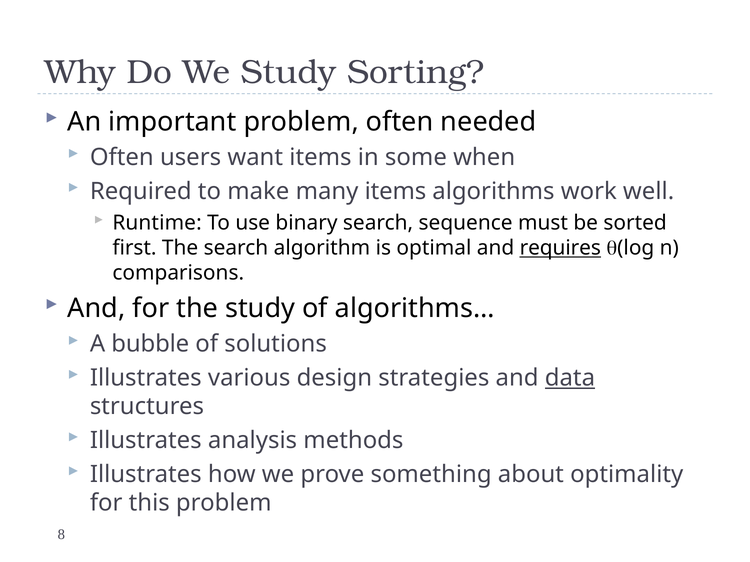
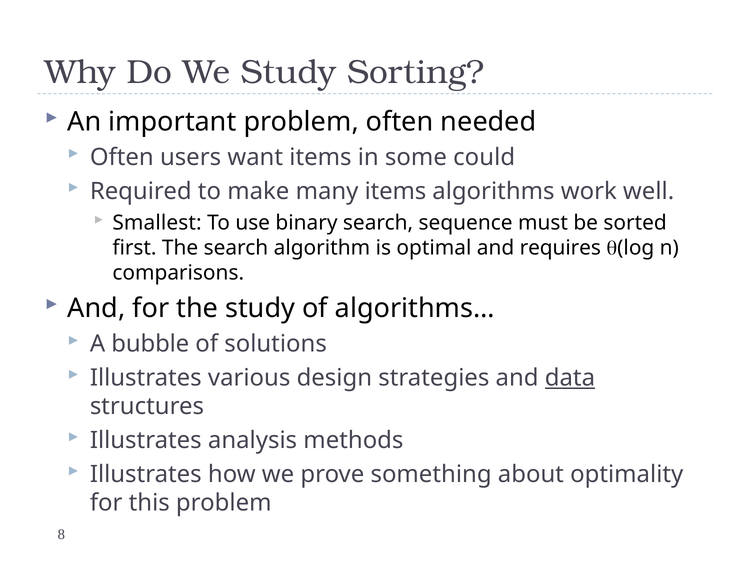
when: when -> could
Runtime: Runtime -> Smallest
requires underline: present -> none
